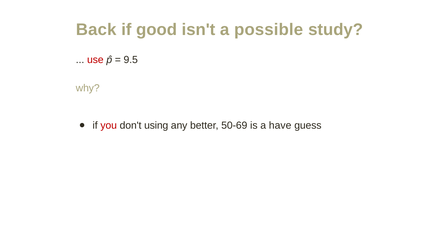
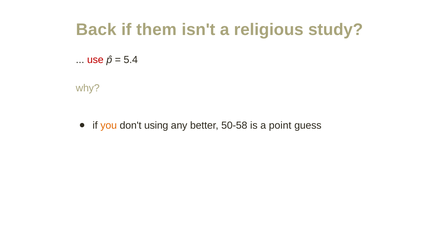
good: good -> them
possible: possible -> religious
9.5: 9.5 -> 5.4
you colour: red -> orange
50-69: 50-69 -> 50-58
have: have -> point
